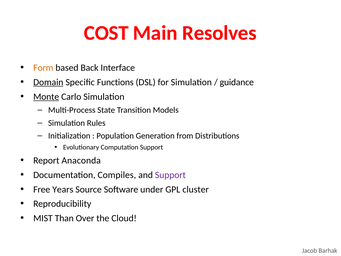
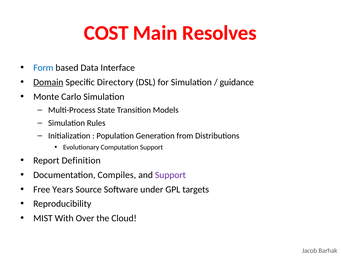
Form colour: orange -> blue
Back: Back -> Data
Functions: Functions -> Directory
Monte underline: present -> none
Anaconda: Anaconda -> Definition
cluster: cluster -> targets
Than: Than -> With
